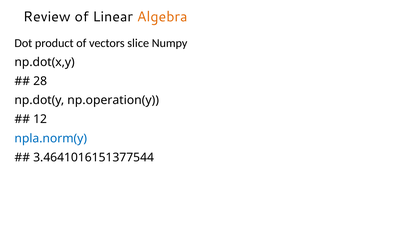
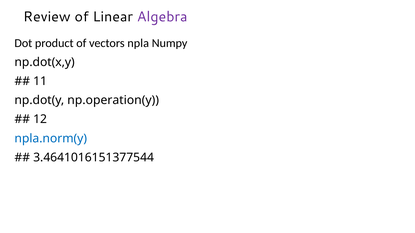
Algebra colour: orange -> purple
slice: slice -> npla
28: 28 -> 11
